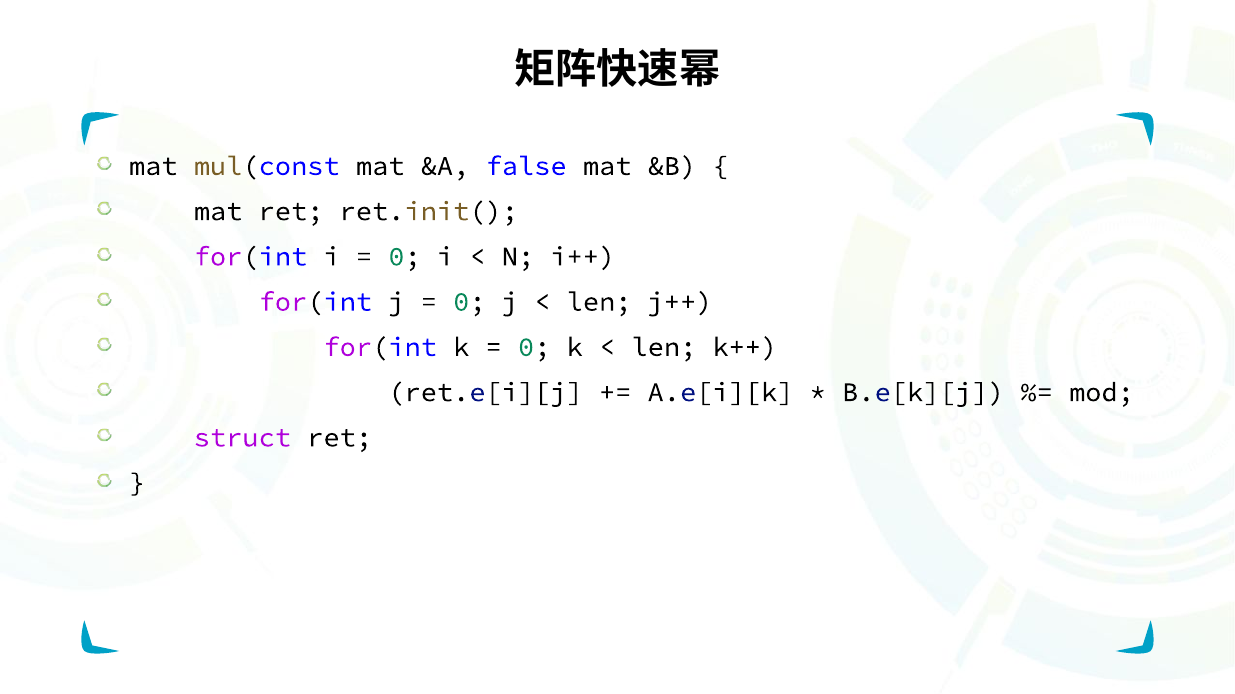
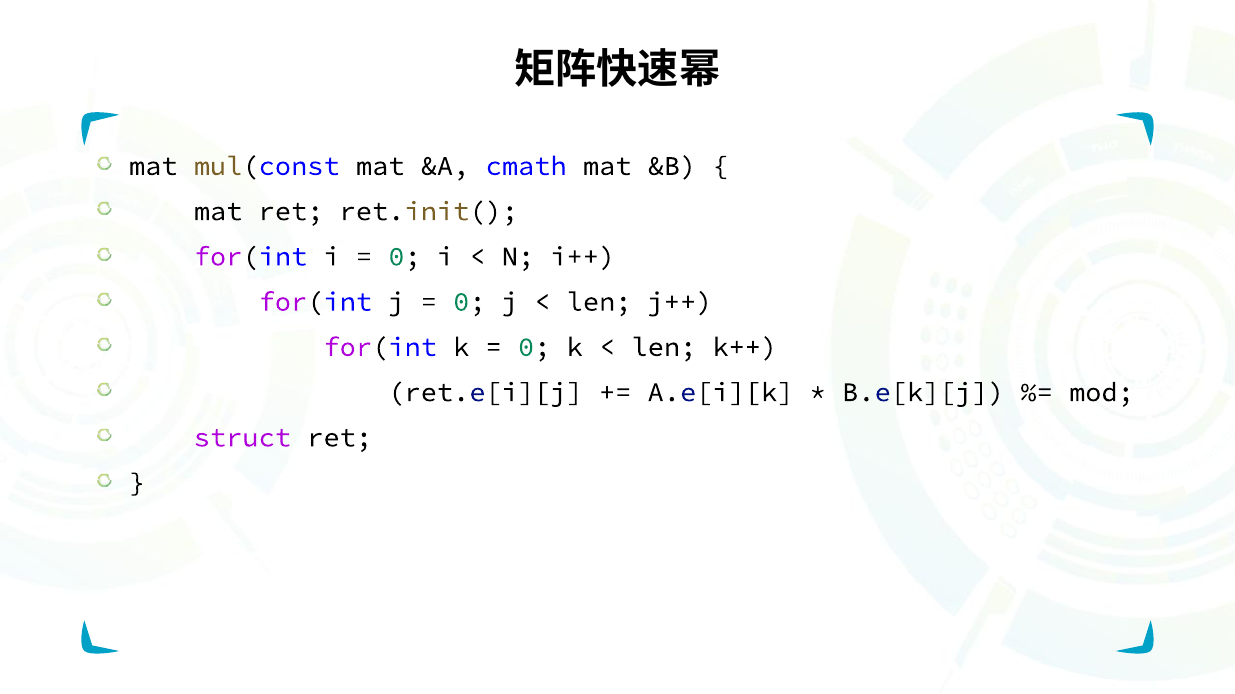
false: false -> cmath
